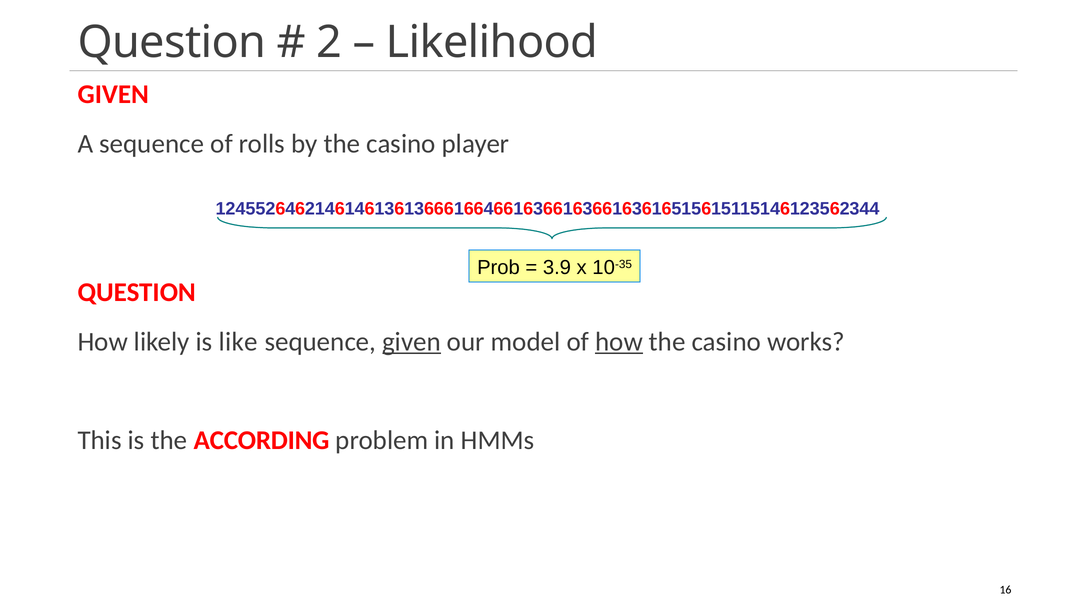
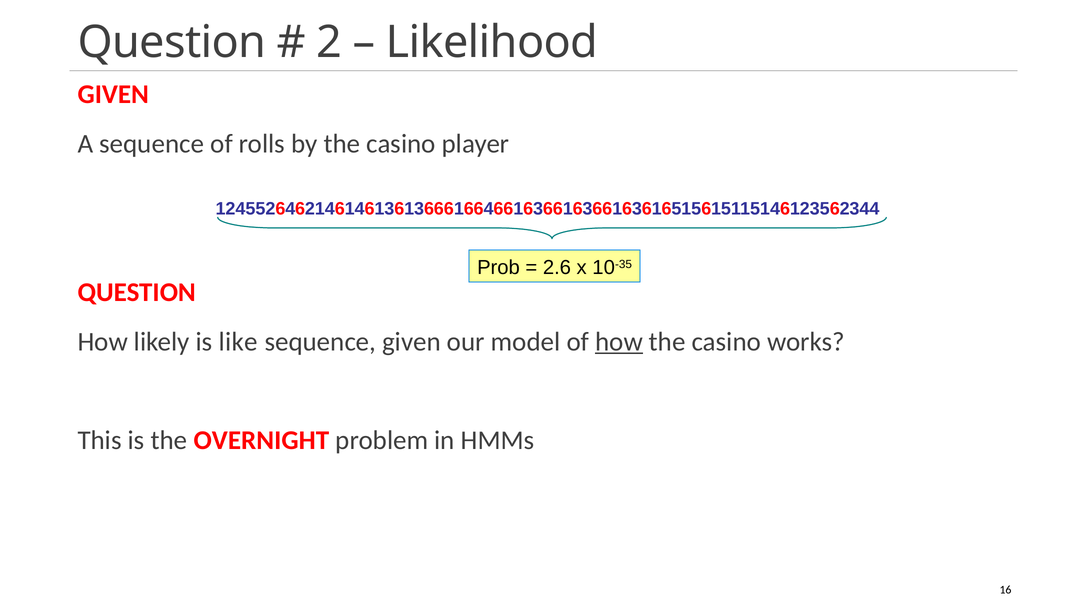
3.9: 3.9 -> 2.6
given at (412, 342) underline: present -> none
ACCORDING: ACCORDING -> OVERNIGHT
